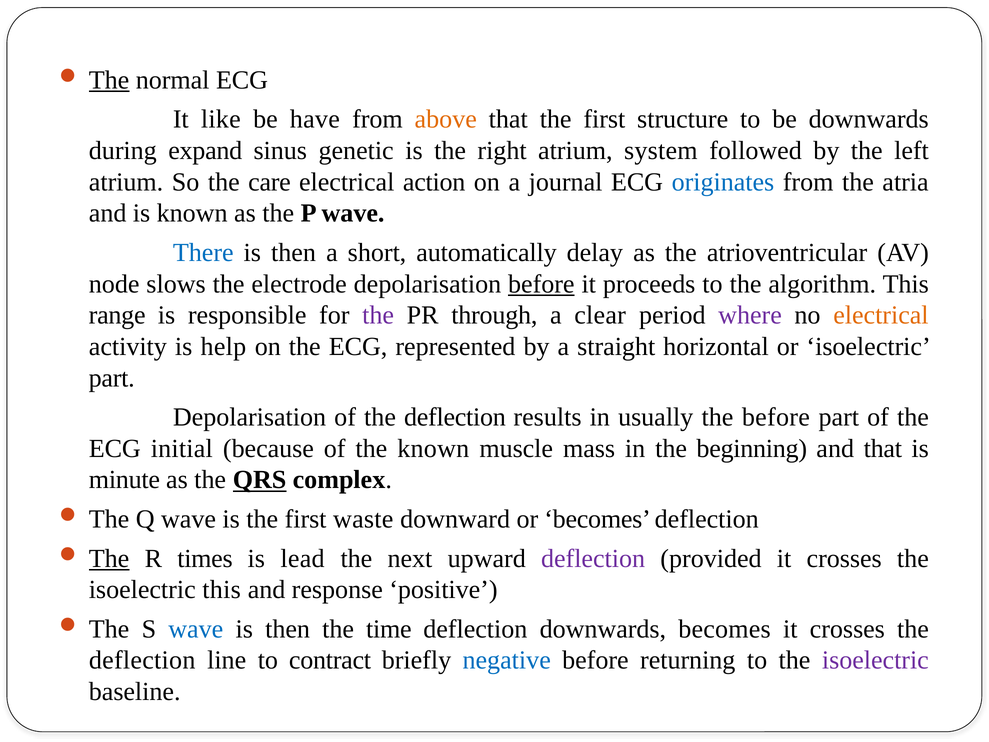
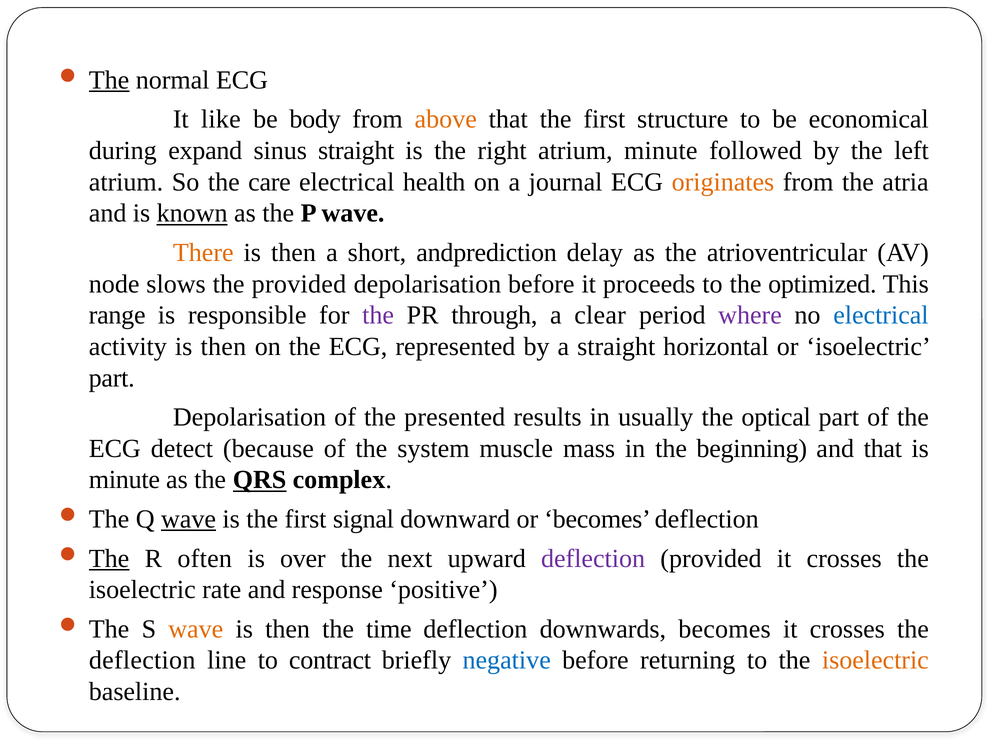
have: have -> body
be downwards: downwards -> economical
sinus genetic: genetic -> straight
atrium system: system -> minute
action: action -> health
originates colour: blue -> orange
known at (192, 213) underline: none -> present
There colour: blue -> orange
automatically: automatically -> andprediction
the electrode: electrode -> provided
before at (541, 284) underline: present -> none
algorithm: algorithm -> optimized
electrical at (881, 315) colour: orange -> blue
activity is help: help -> then
of the deflection: deflection -> presented
the before: before -> optical
initial: initial -> detect
the known: known -> system
wave at (188, 519) underline: none -> present
waste: waste -> signal
times: times -> often
lead: lead -> over
isoelectric this: this -> rate
wave at (196, 629) colour: blue -> orange
isoelectric at (875, 660) colour: purple -> orange
